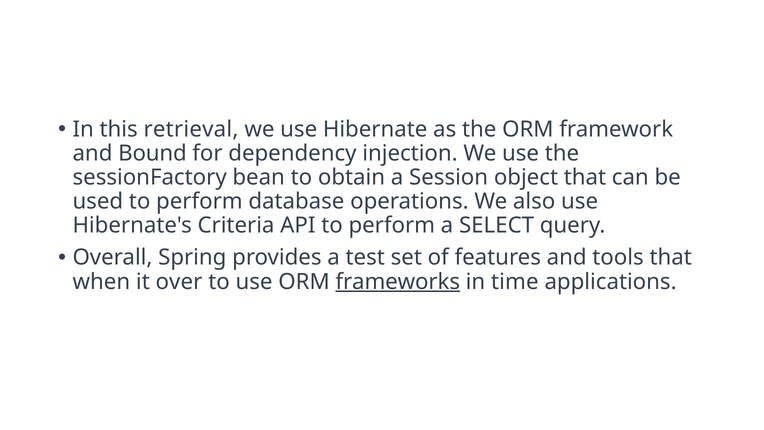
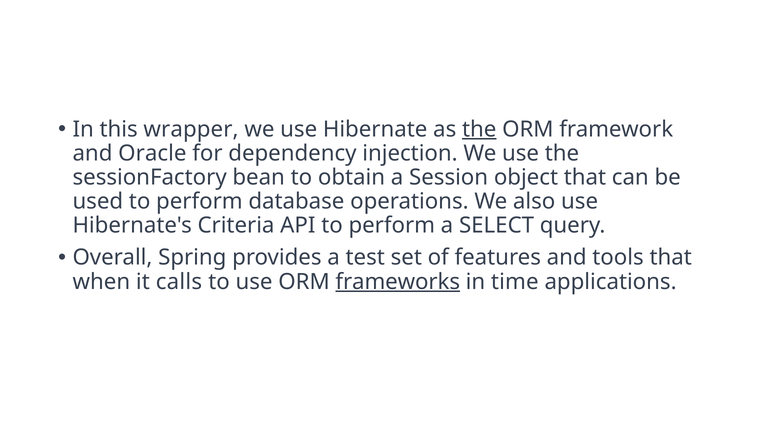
retrieval: retrieval -> wrapper
the at (479, 129) underline: none -> present
Bound: Bound -> Oracle
over: over -> calls
